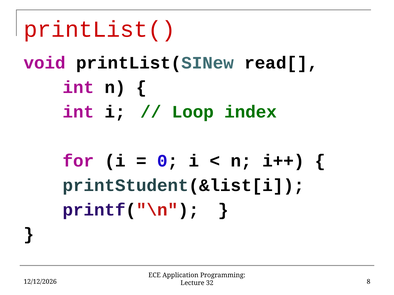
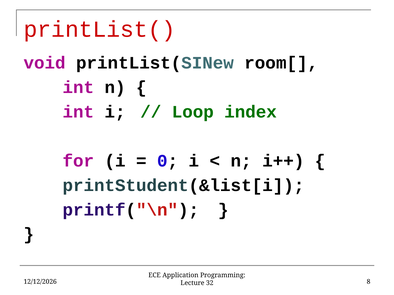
read[: read[ -> room[
